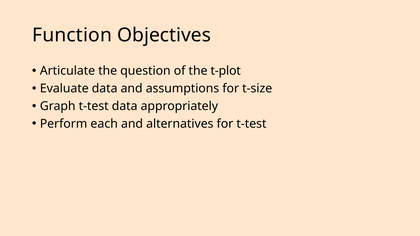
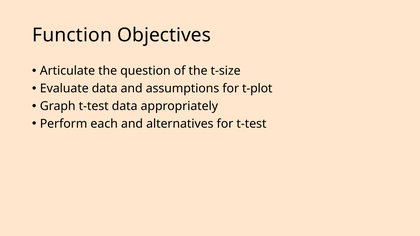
t-plot: t-plot -> t-size
t-size: t-size -> t-plot
